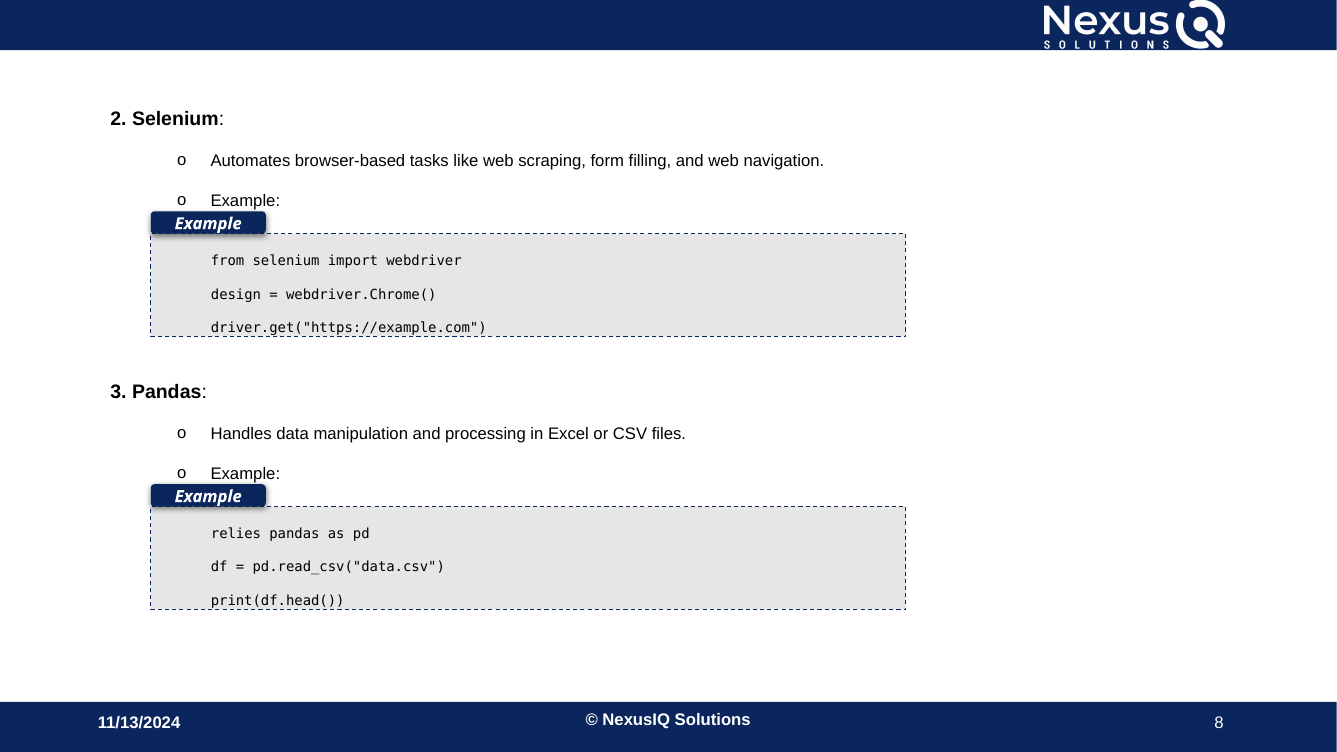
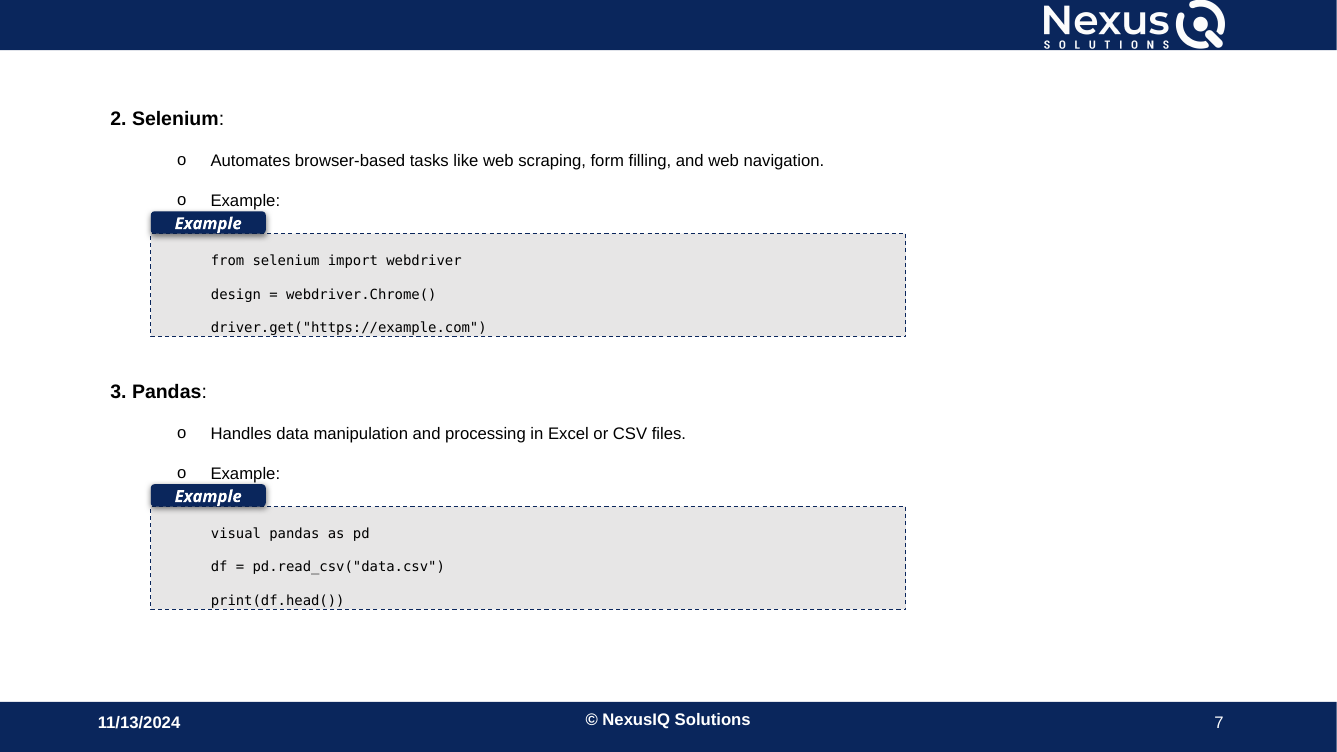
relies: relies -> visual
8: 8 -> 7
